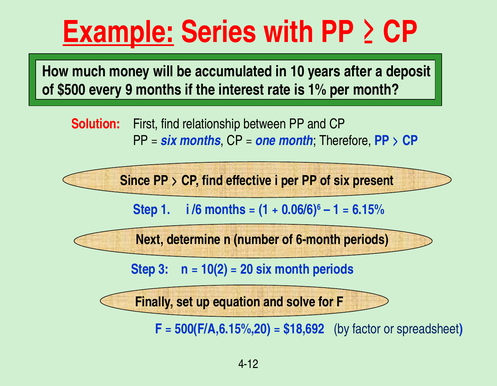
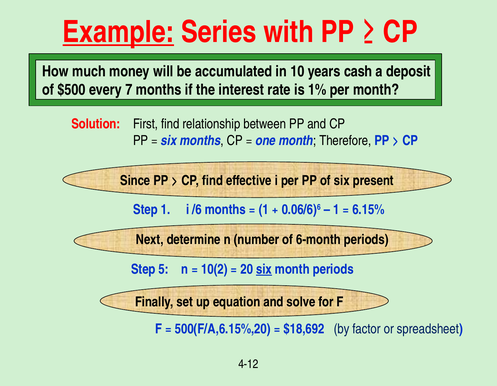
after: after -> cash
9: 9 -> 7
3: 3 -> 5
six at (264, 270) underline: none -> present
